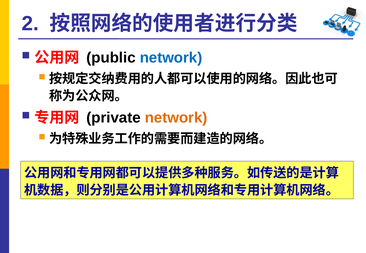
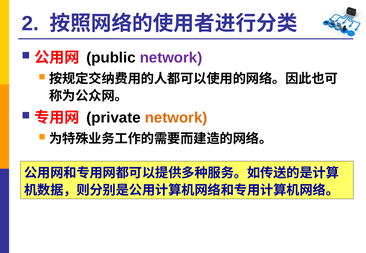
network at (171, 58) colour: blue -> purple
